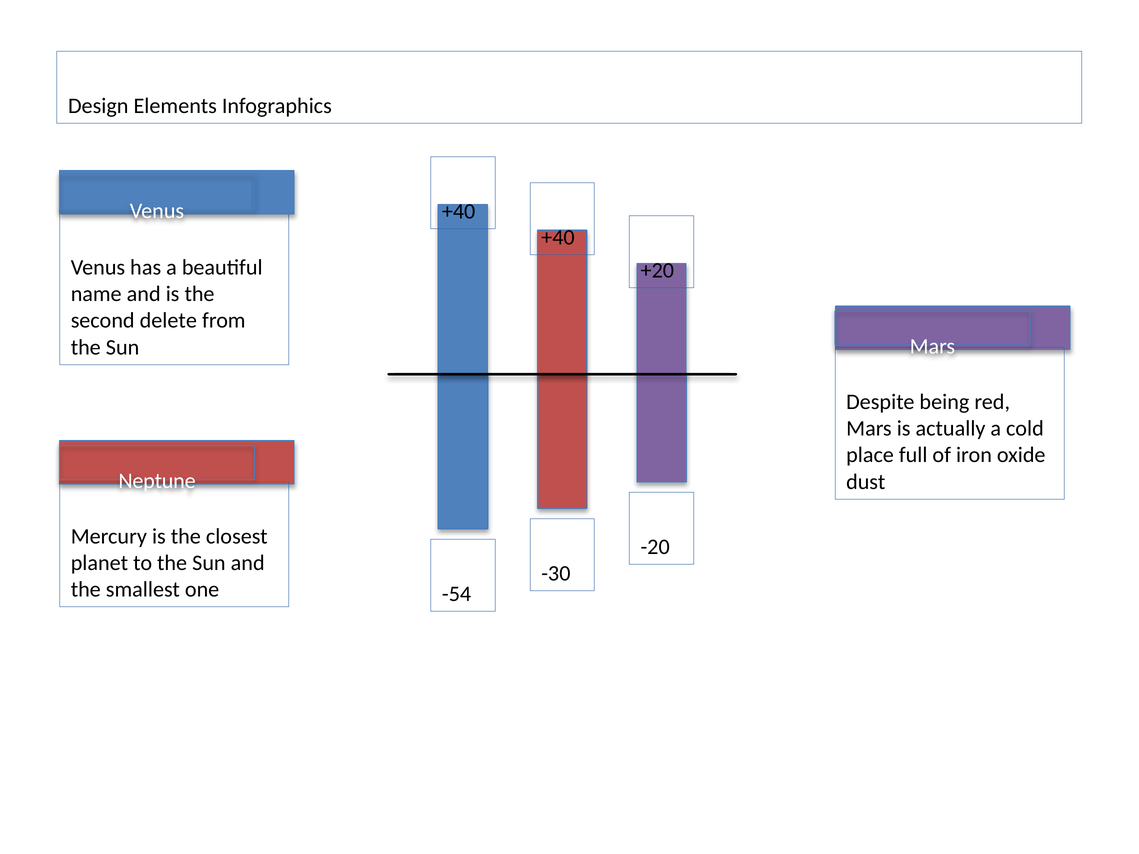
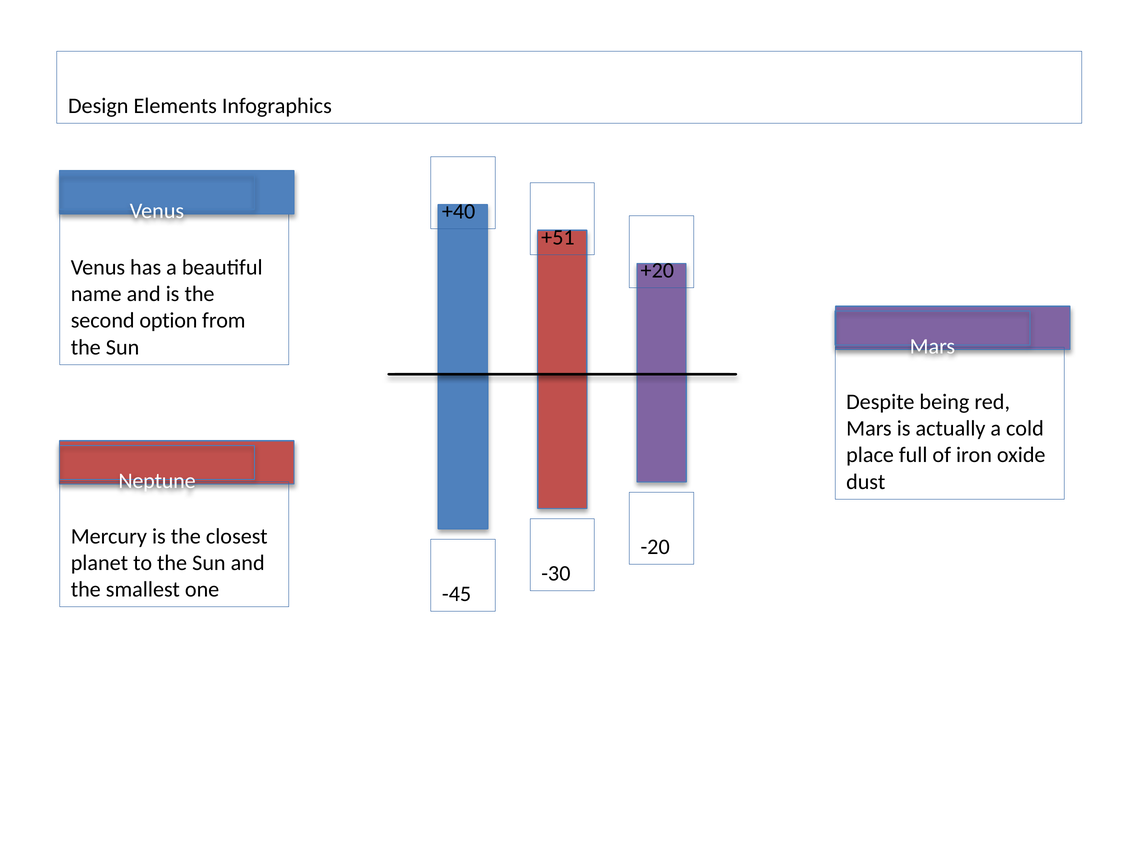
+40 at (558, 237): +40 -> +51
delete: delete -> option
-54: -54 -> -45
